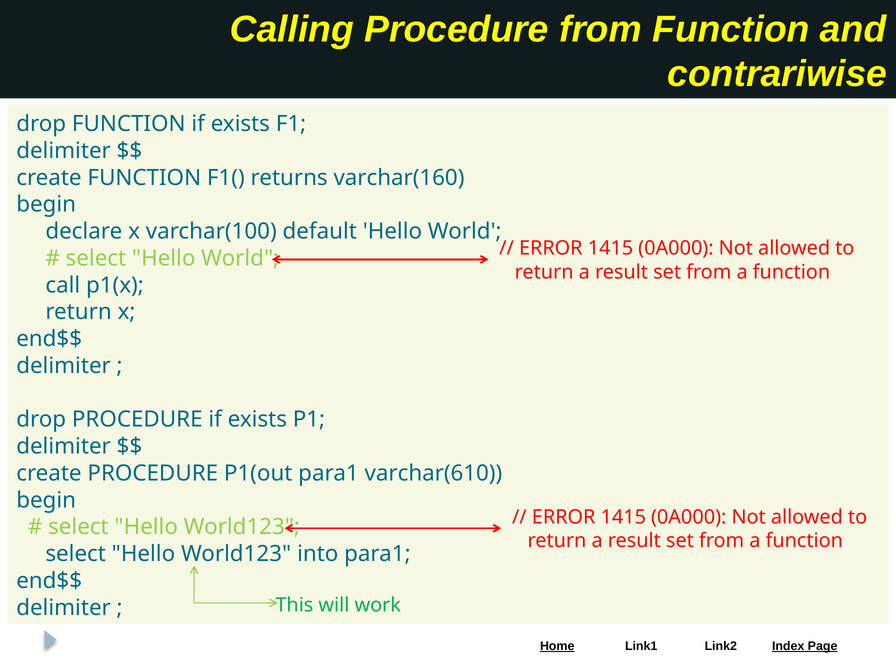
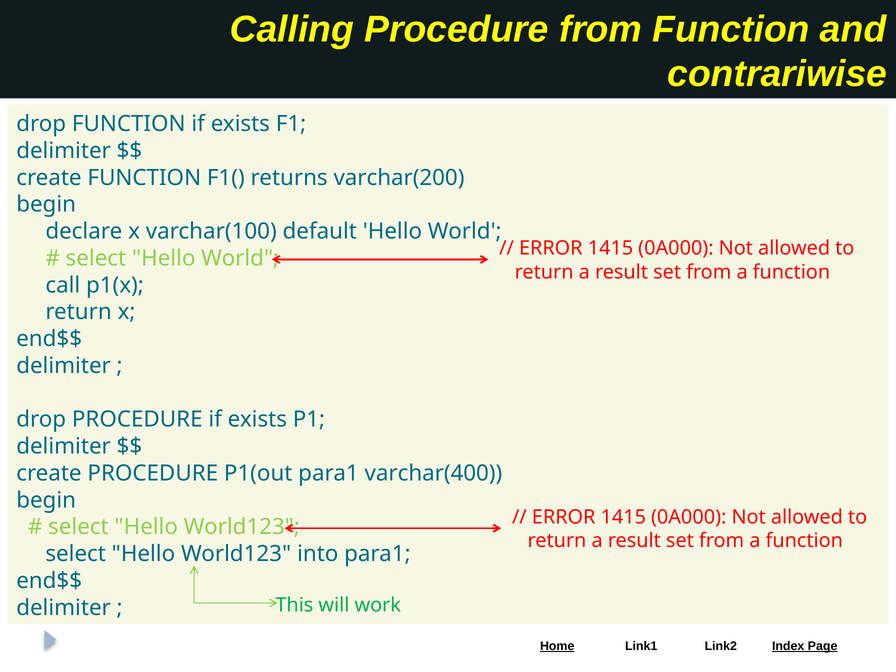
varchar(160: varchar(160 -> varchar(200
varchar(610: varchar(610 -> varchar(400
